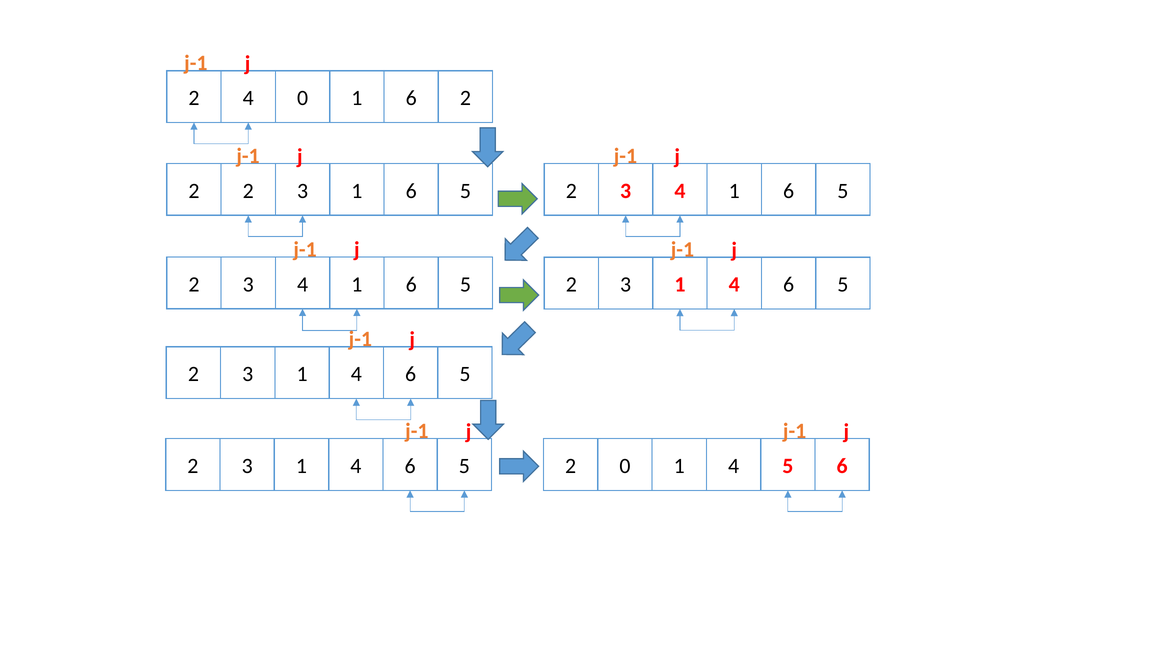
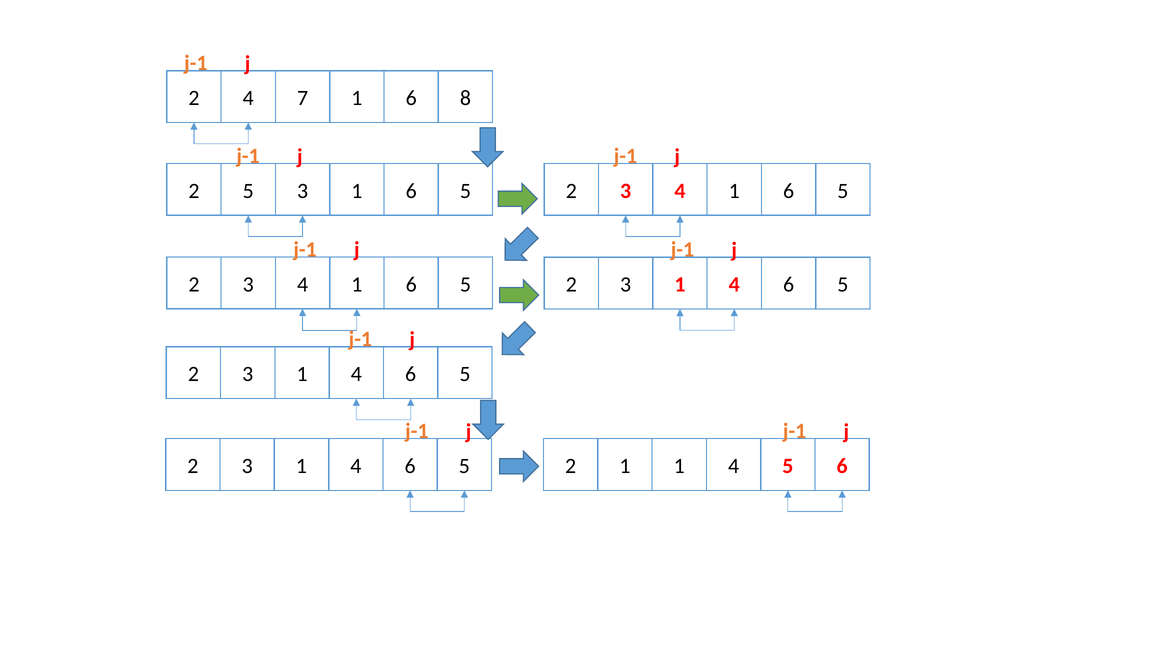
4 0: 0 -> 7
6 2: 2 -> 8
2 2: 2 -> 5
2 0: 0 -> 1
